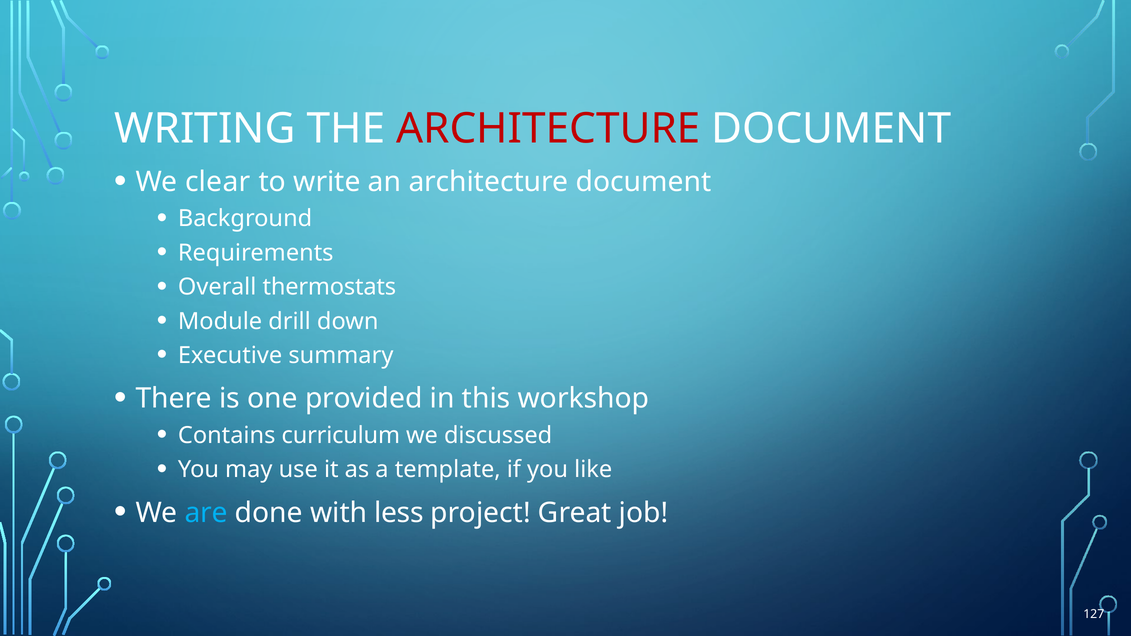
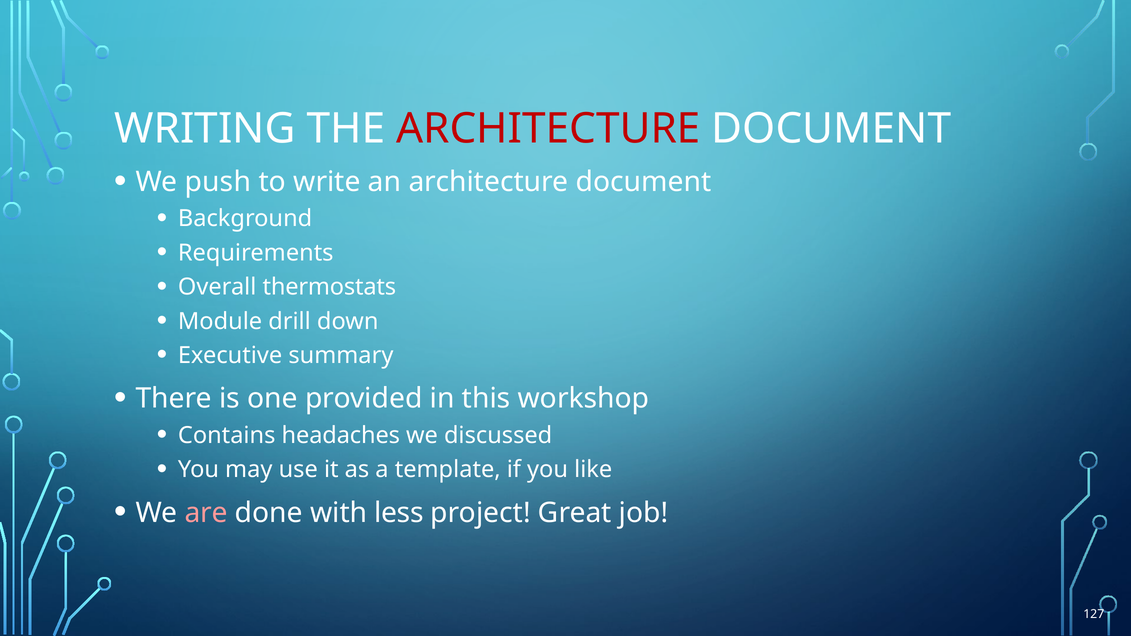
clear: clear -> push
curriculum: curriculum -> headaches
are colour: light blue -> pink
